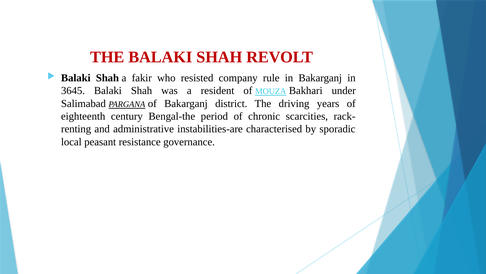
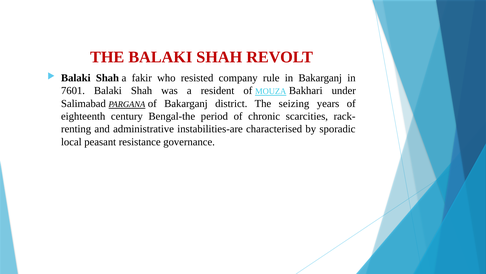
3645: 3645 -> 7601
driving: driving -> seizing
